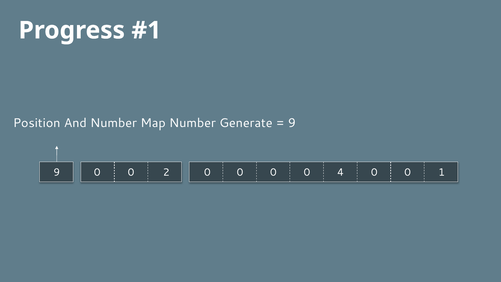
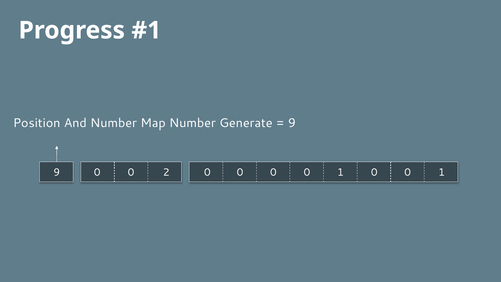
0 0 0 4: 4 -> 1
